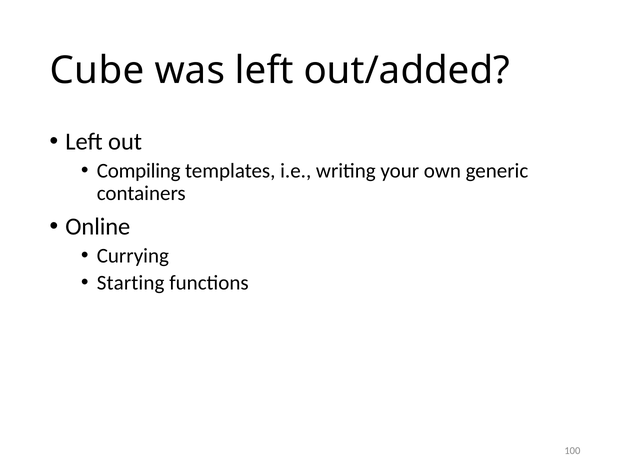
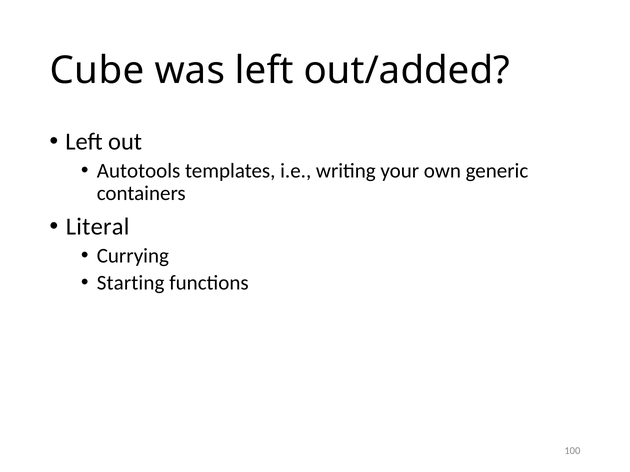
Compiling: Compiling -> Autotools
Online: Online -> Literal
